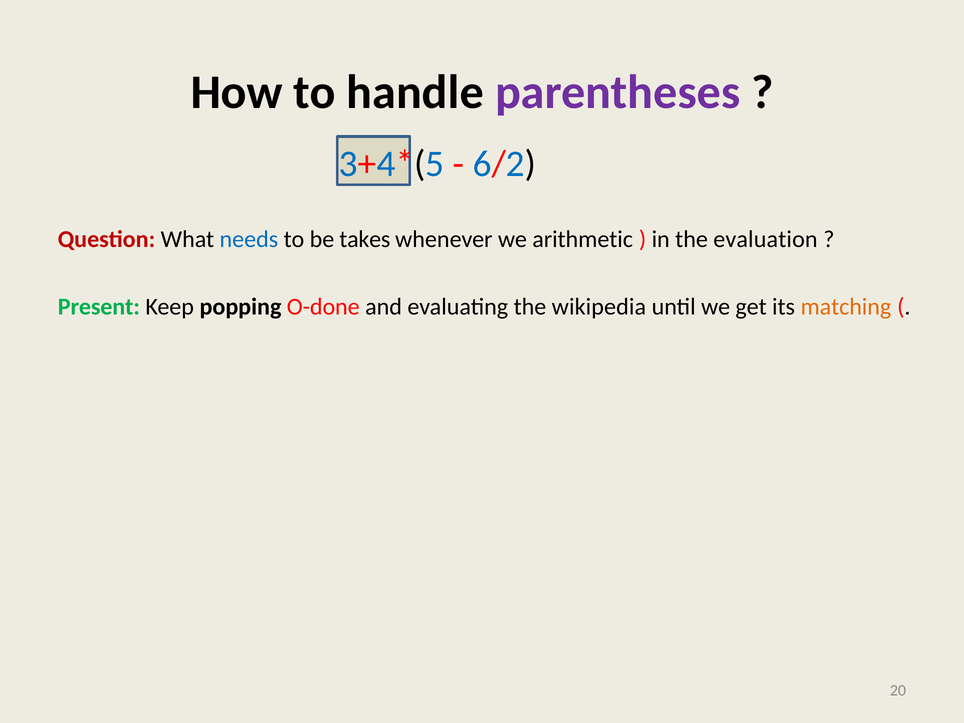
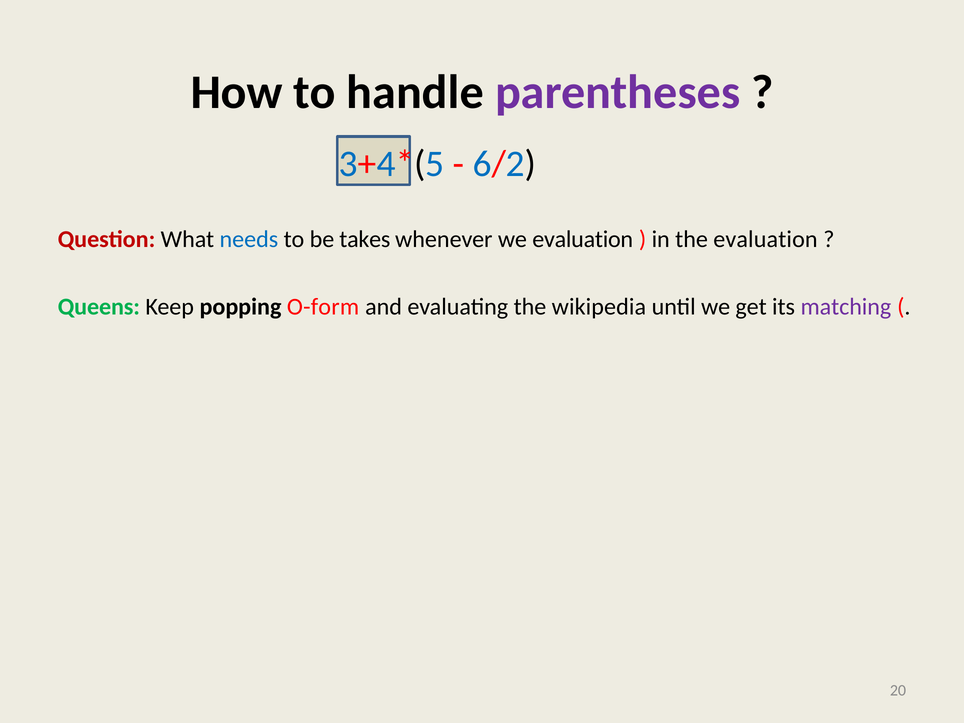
we arithmetic: arithmetic -> evaluation
Present: Present -> Queens
O-done: O-done -> O-form
matching colour: orange -> purple
